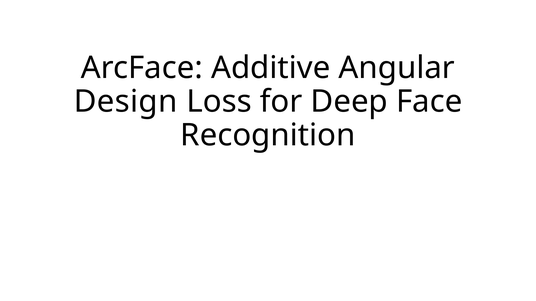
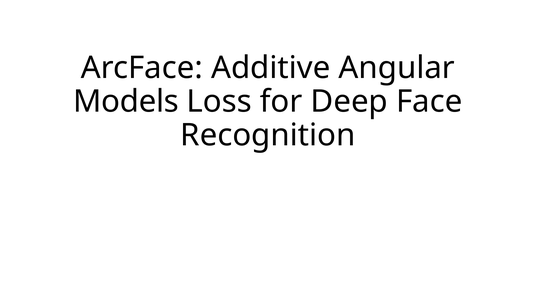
Design: Design -> Models
